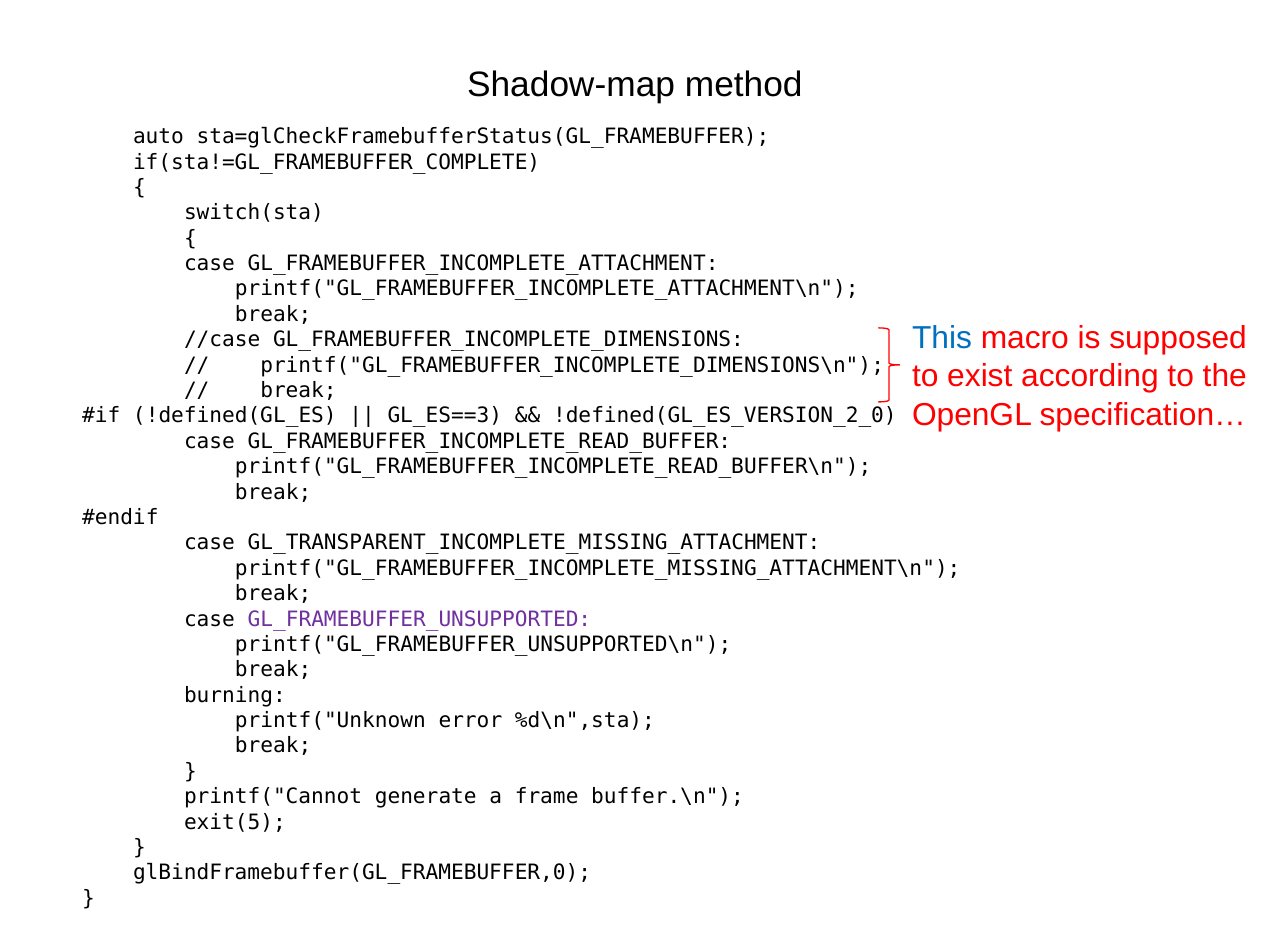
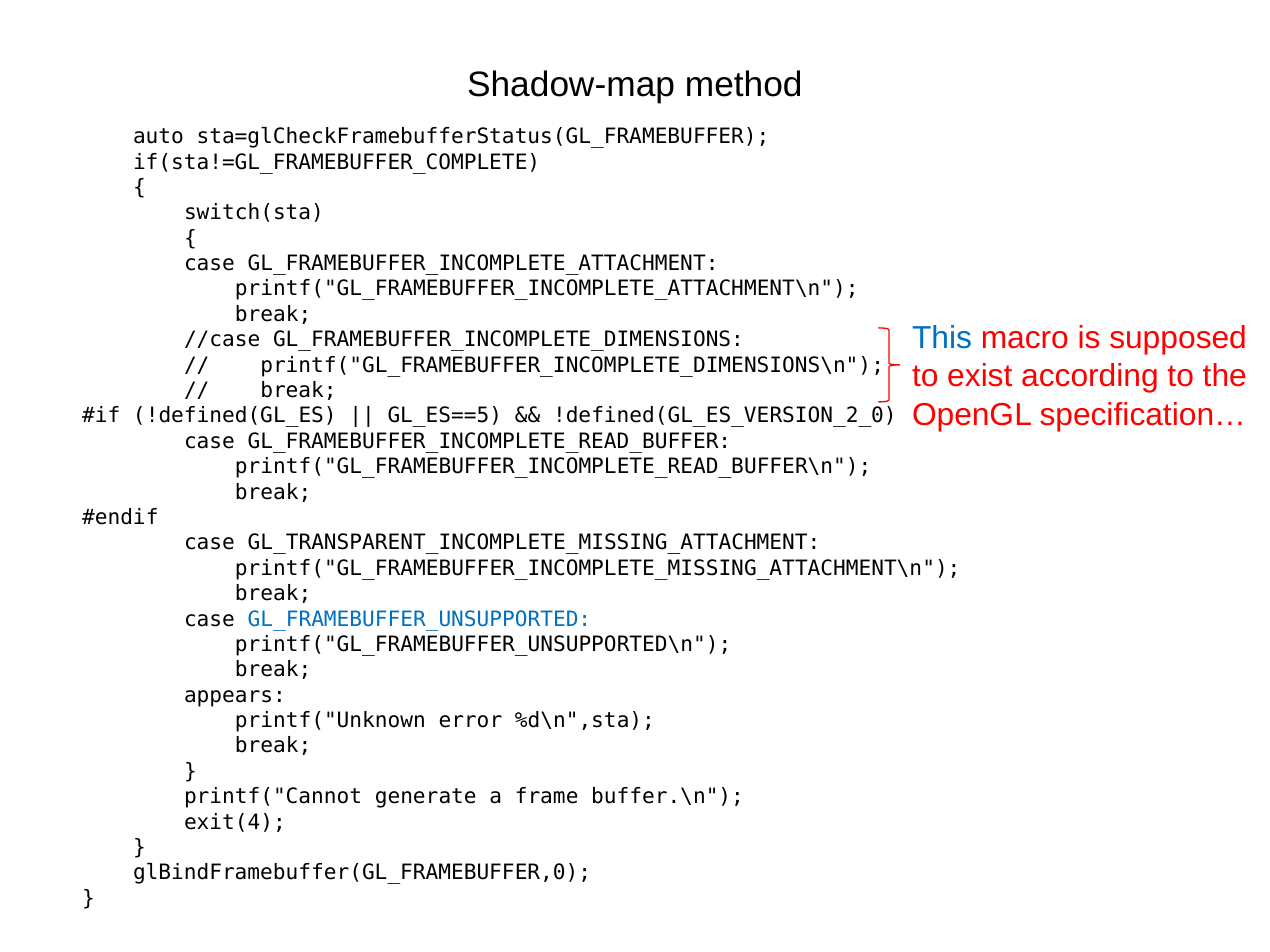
GL_ES==3: GL_ES==3 -> GL_ES==5
GL_FRAMEBUFFER_UNSUPPORTED colour: purple -> blue
burning: burning -> appears
exit(5: exit(5 -> exit(4
